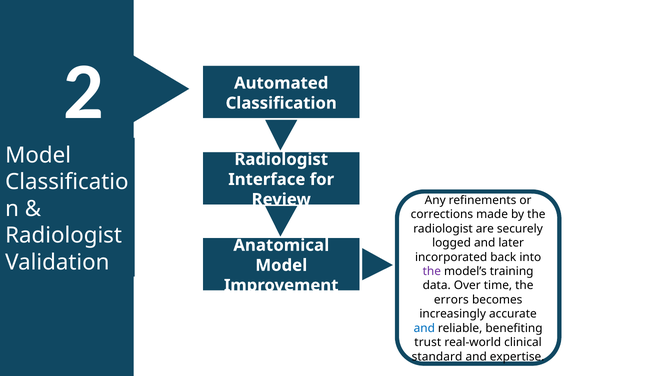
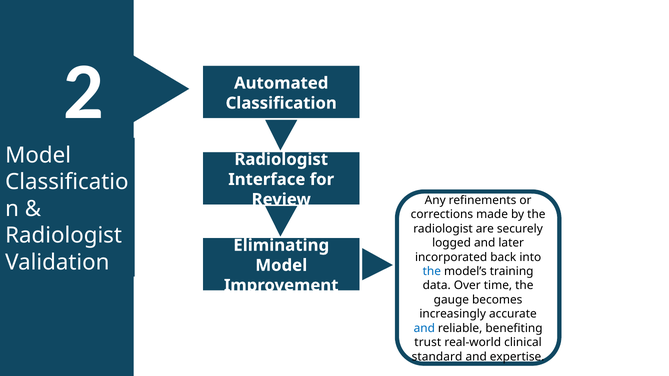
Anatomical: Anatomical -> Eliminating
the at (432, 272) colour: purple -> blue
errors: errors -> gauge
